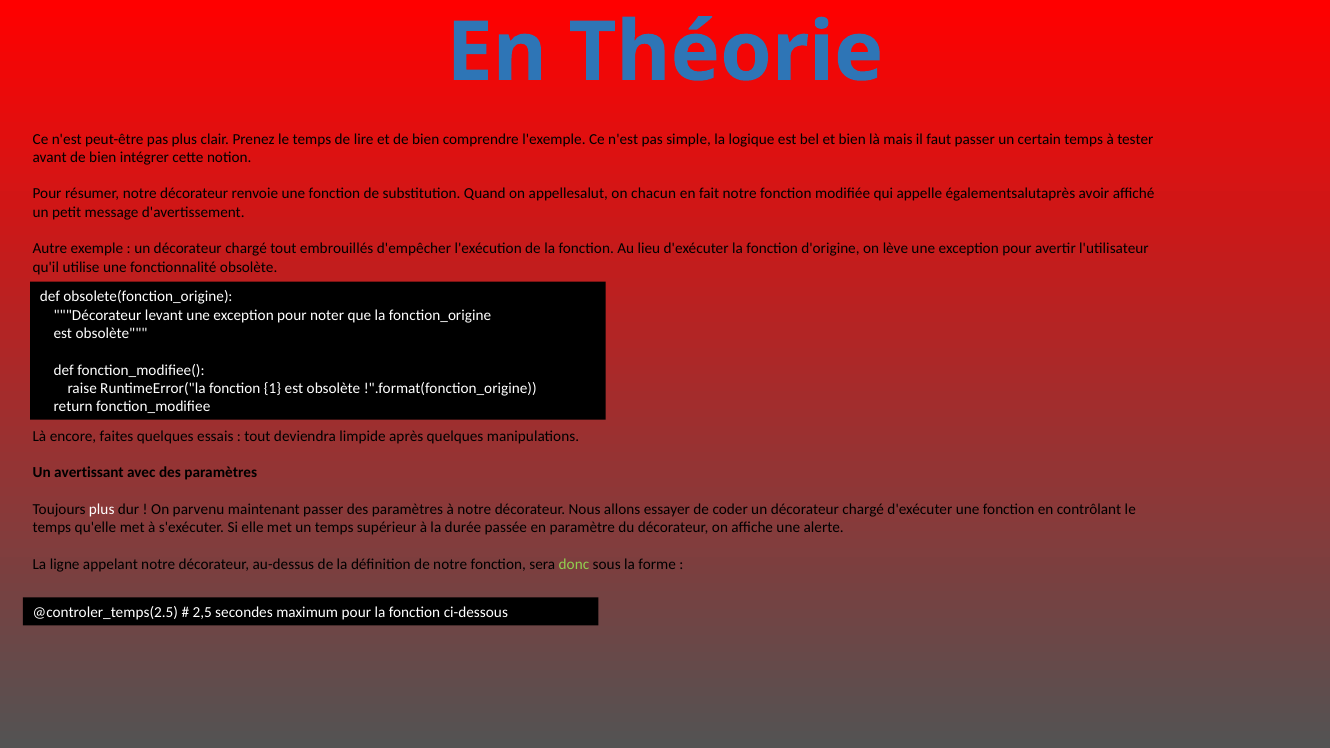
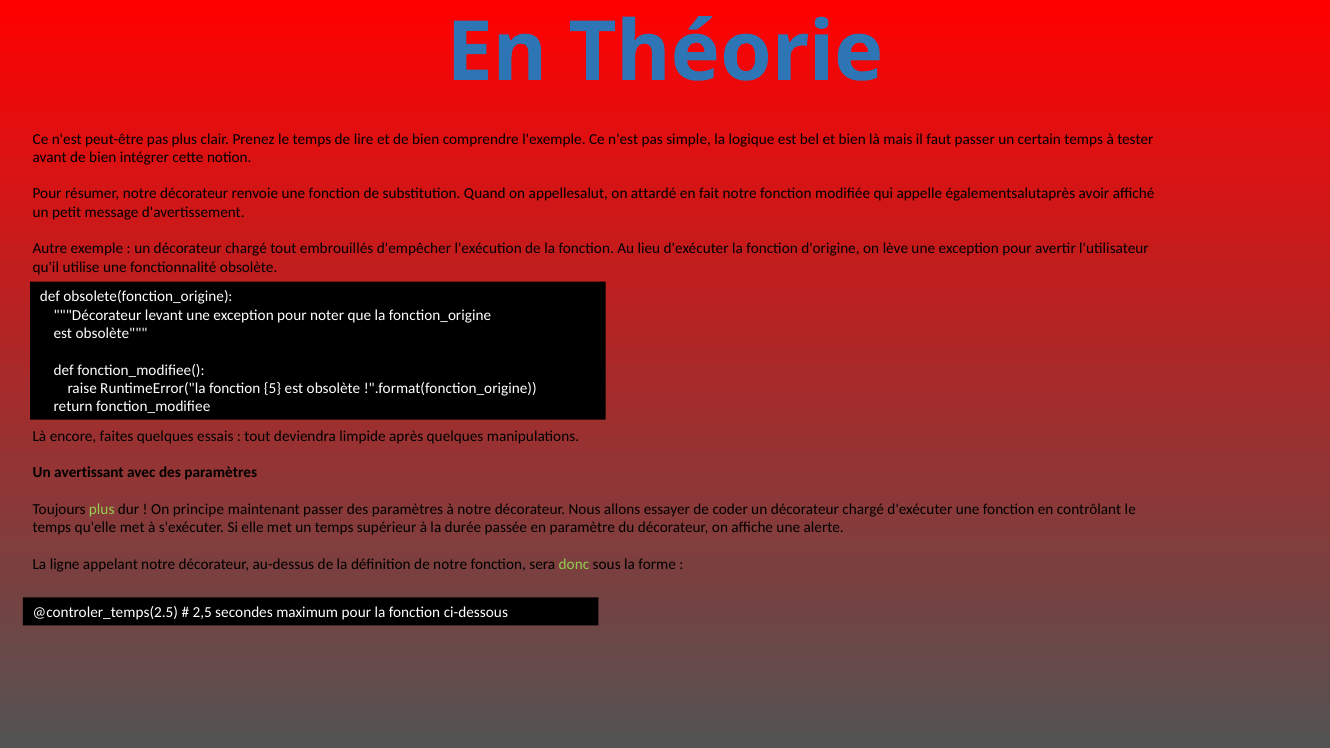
chacun: chacun -> attardé
1: 1 -> 5
plus at (102, 509) colour: white -> light green
parvenu: parvenu -> principe
